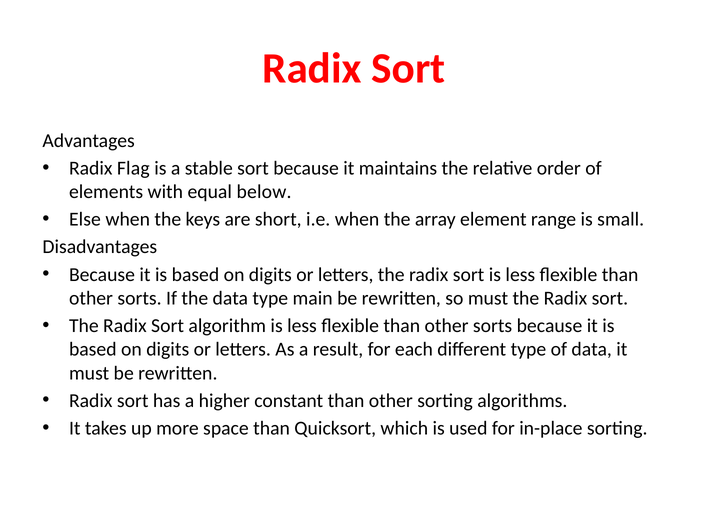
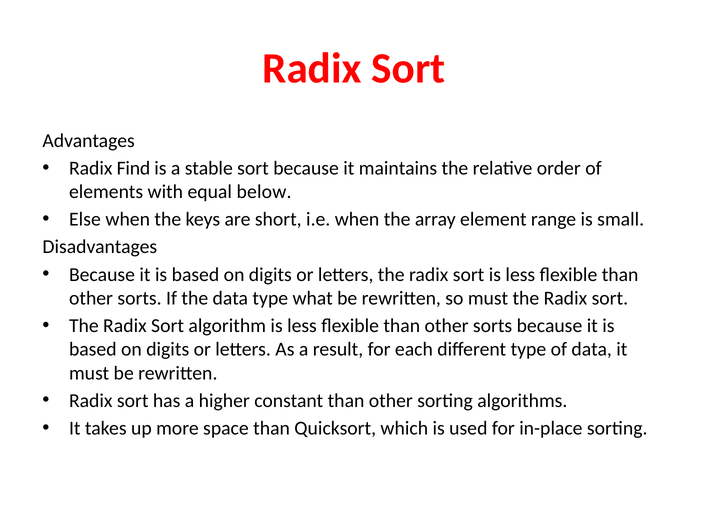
Flag: Flag -> Find
main: main -> what
